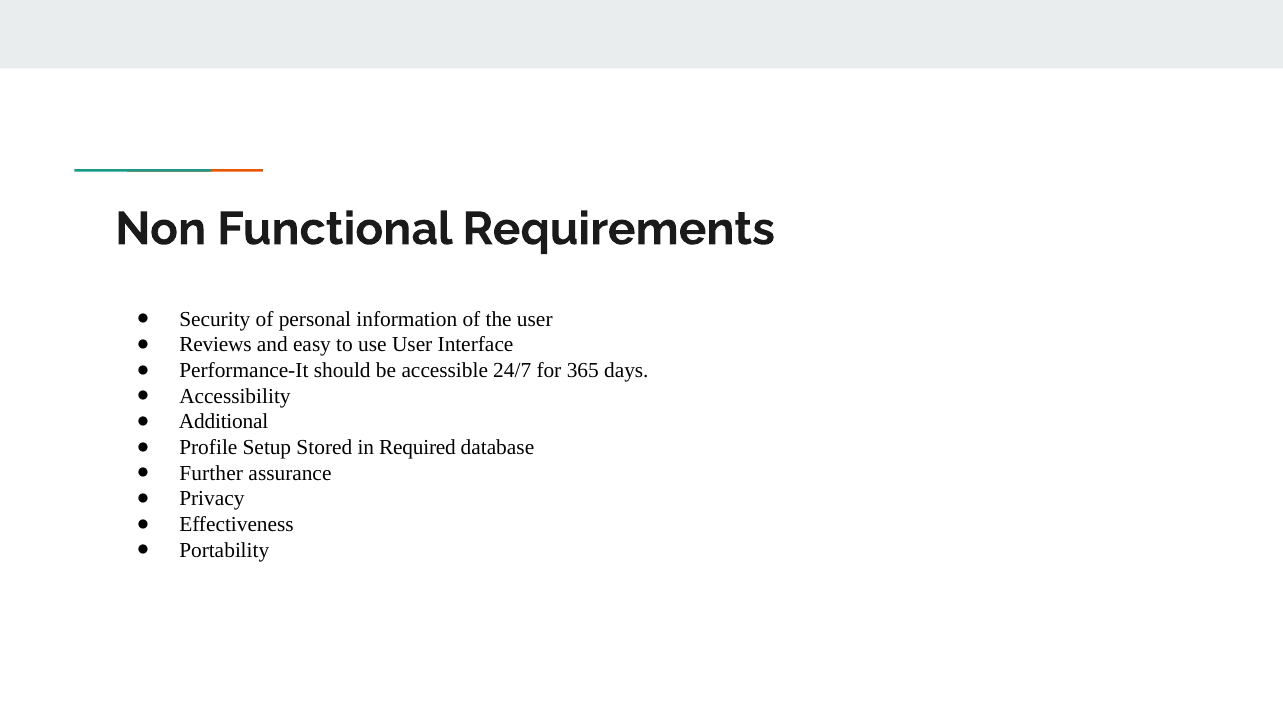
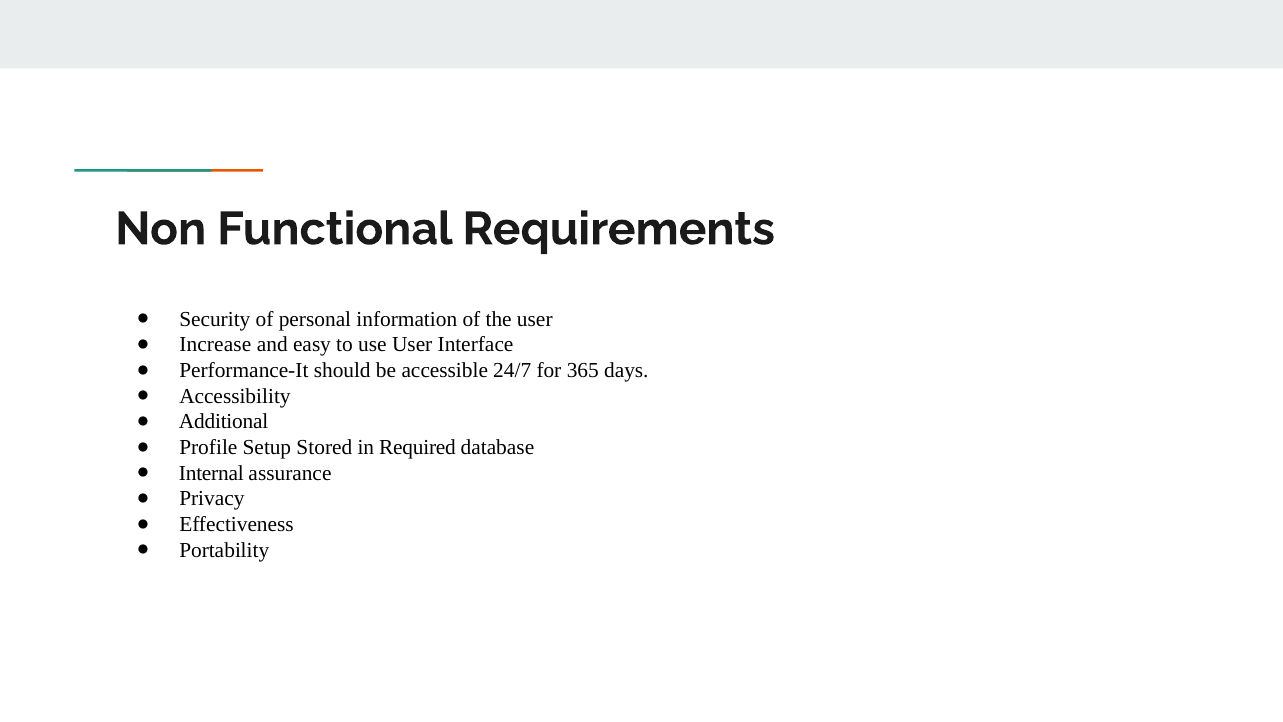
Reviews: Reviews -> Increase
Further: Further -> Internal
